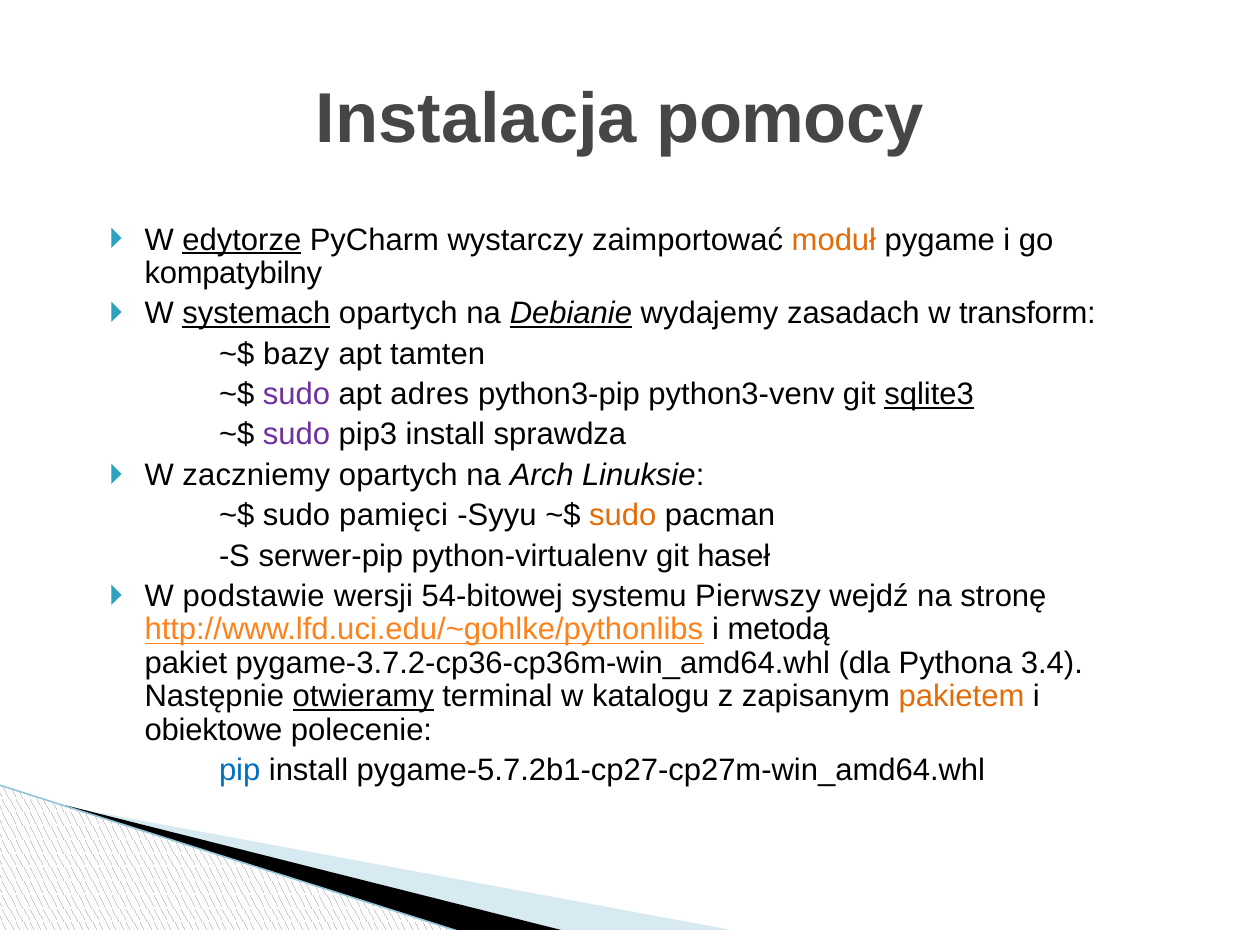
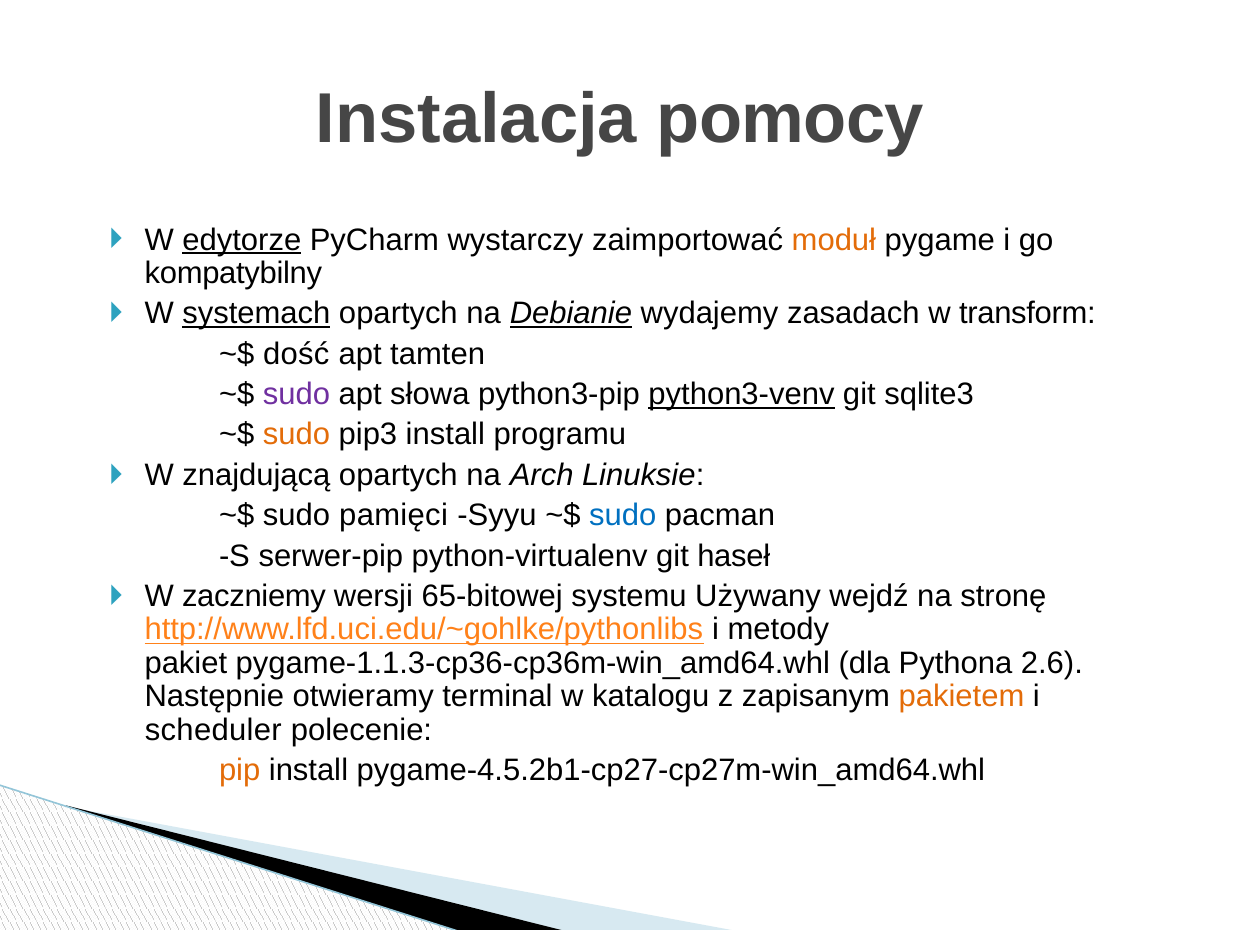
bazy: bazy -> dość
adres: adres -> słowa
python3-venv underline: none -> present
sqlite3 underline: present -> none
sudo at (296, 435) colour: purple -> orange
sprawdza: sprawdza -> programu
zaczniemy: zaczniemy -> znajdującą
sudo at (623, 516) colour: orange -> blue
podstawie: podstawie -> zaczniemy
54-bitowej: 54-bitowej -> 65-bitowej
Pierwszy: Pierwszy -> Używany
metodą: metodą -> metody
pygame‑3.7.2‑cp36‑cp36m‑win_amd64.whl: pygame‑3.7.2‑cp36‑cp36m‑win_amd64.whl -> pygame‑1.1.3‑cp36‑cp36m‑win_amd64.whl
3.4: 3.4 -> 2.6
otwieramy underline: present -> none
obiektowe: obiektowe -> scheduler
pip colour: blue -> orange
pygame-5.7.2b1-cp27-cp27m-win_amd64.whl: pygame-5.7.2b1-cp27-cp27m-win_amd64.whl -> pygame-4.5.2b1-cp27-cp27m-win_amd64.whl
